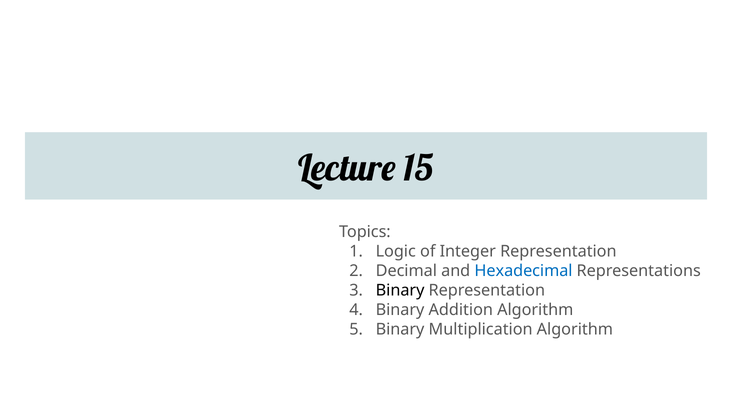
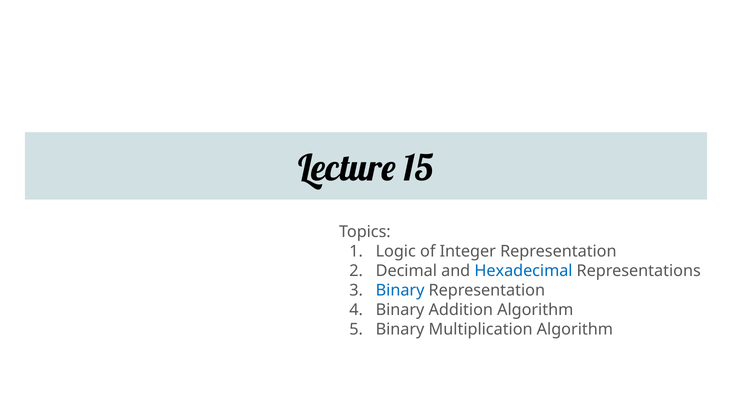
Binary at (400, 290) colour: black -> blue
